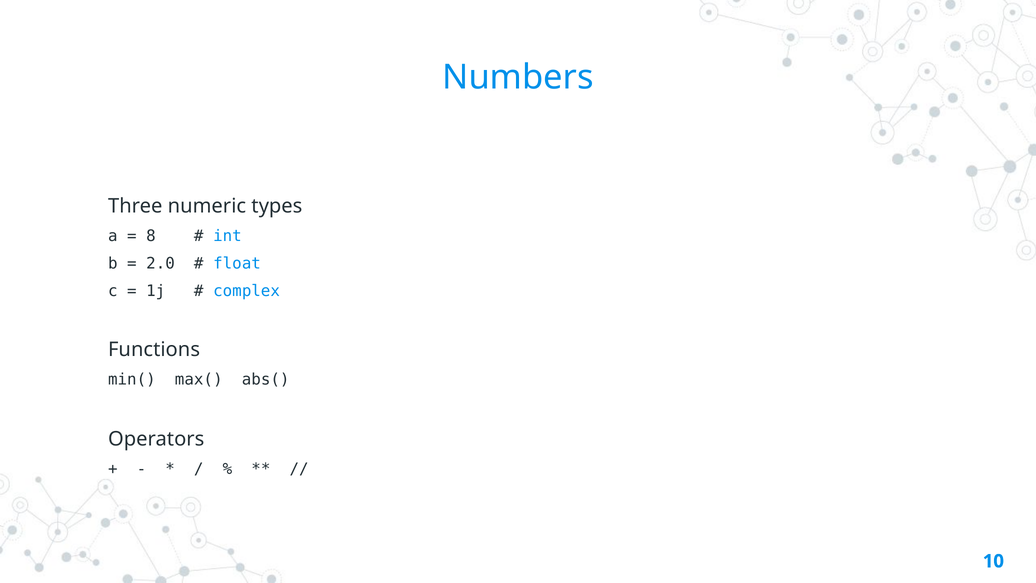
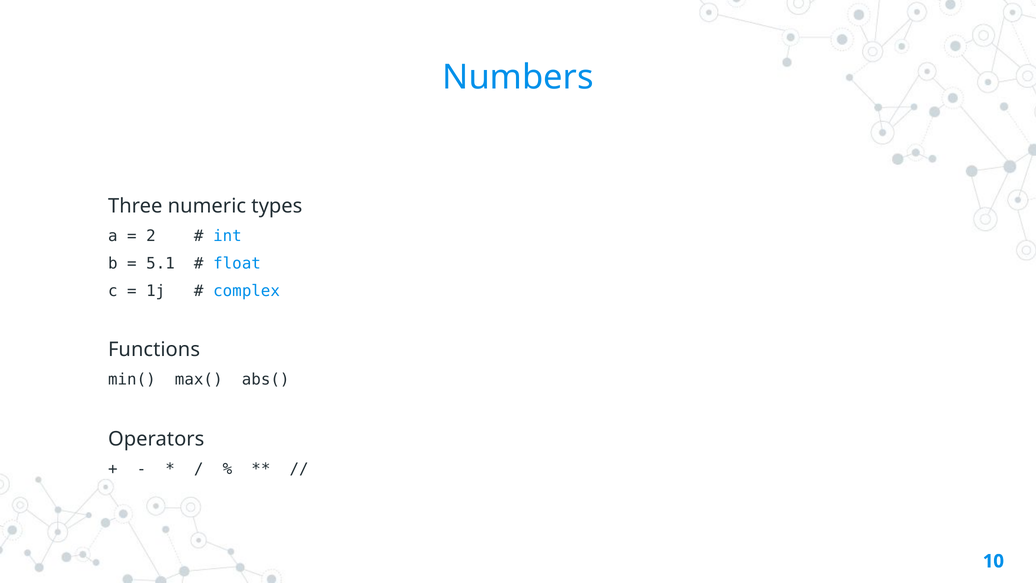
8: 8 -> 2
2.0: 2.0 -> 5.1
